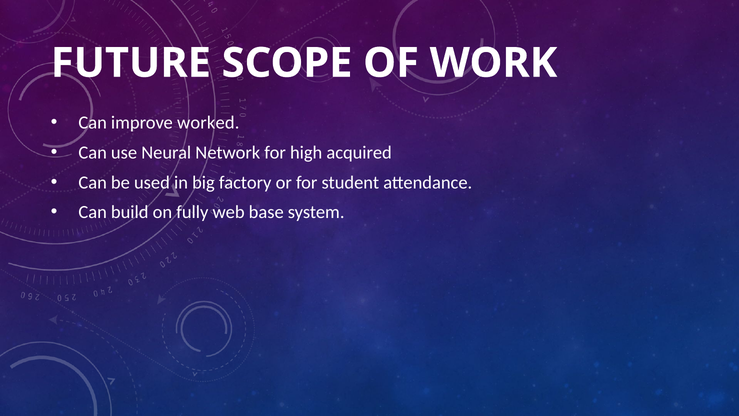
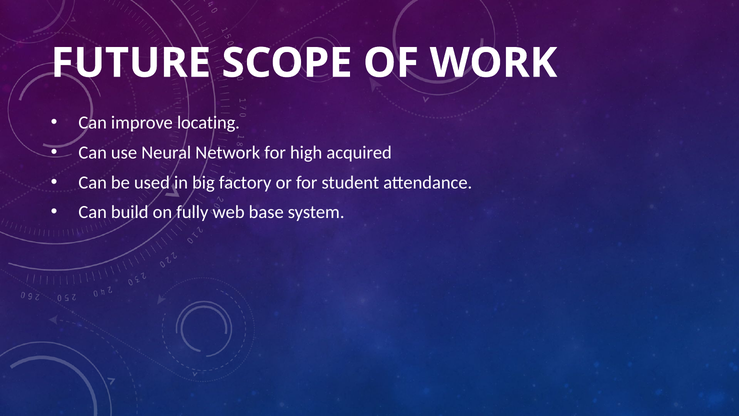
worked: worked -> locating
